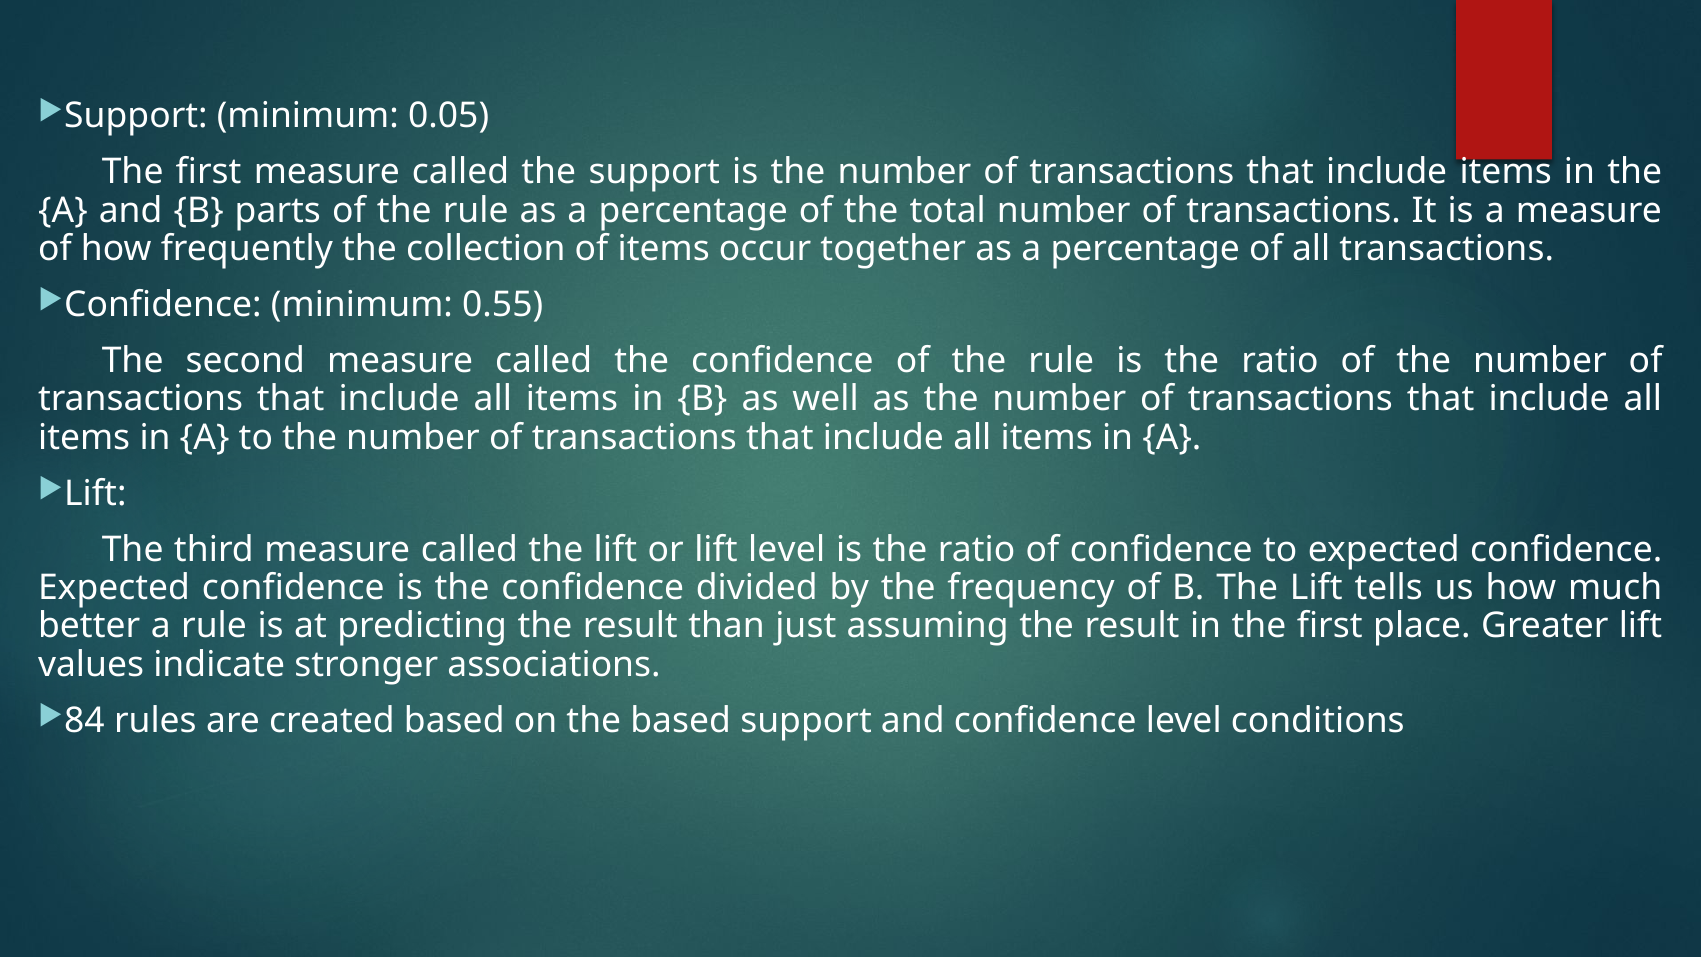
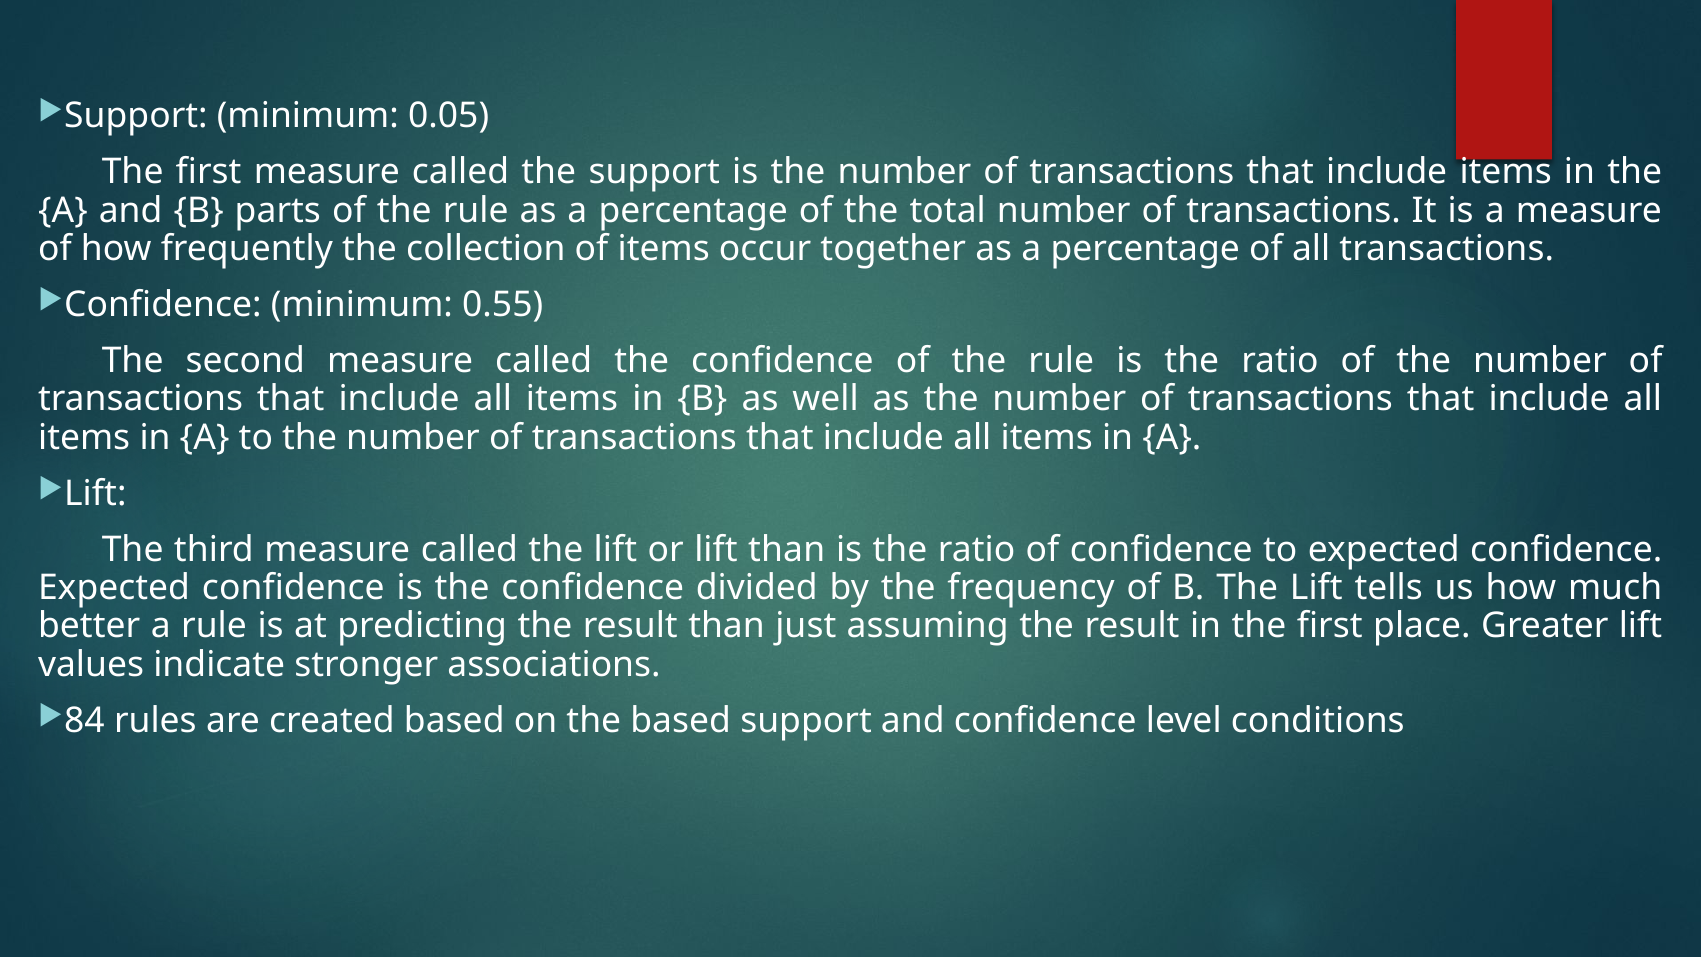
lift level: level -> than
